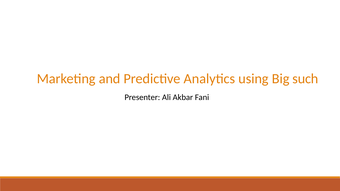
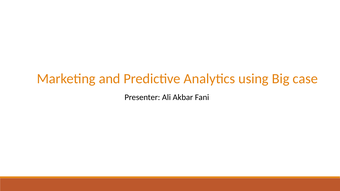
such: such -> case
